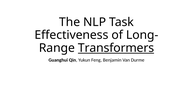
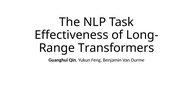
Transformers underline: present -> none
